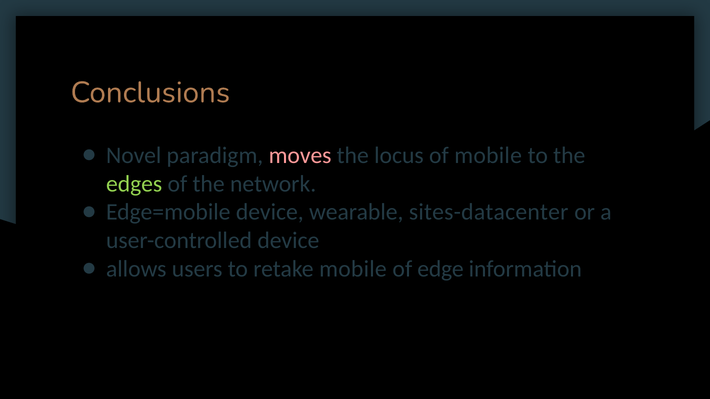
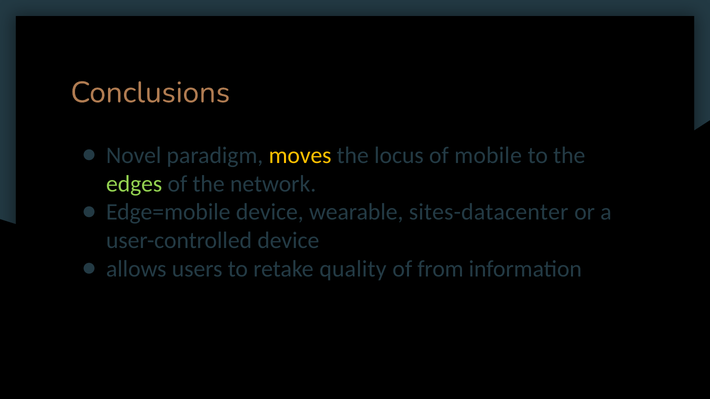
moves colour: pink -> yellow
retake mobile: mobile -> quality
edge: edge -> from
